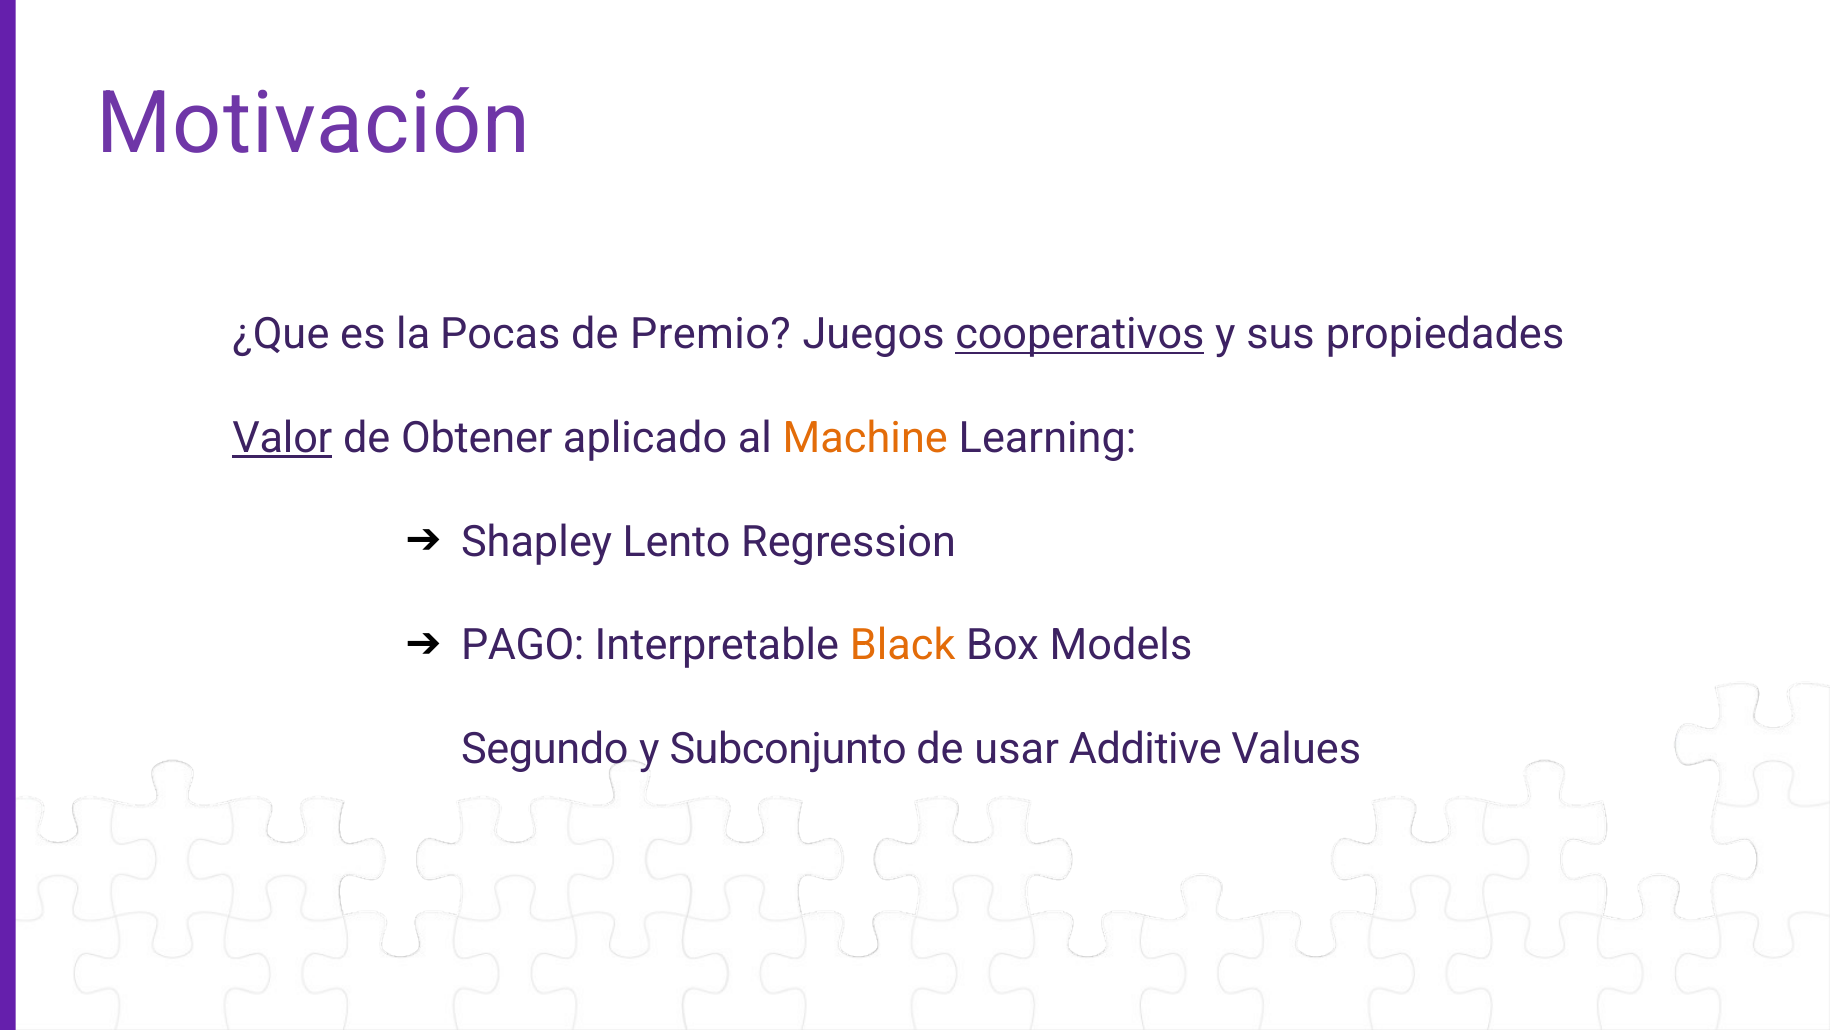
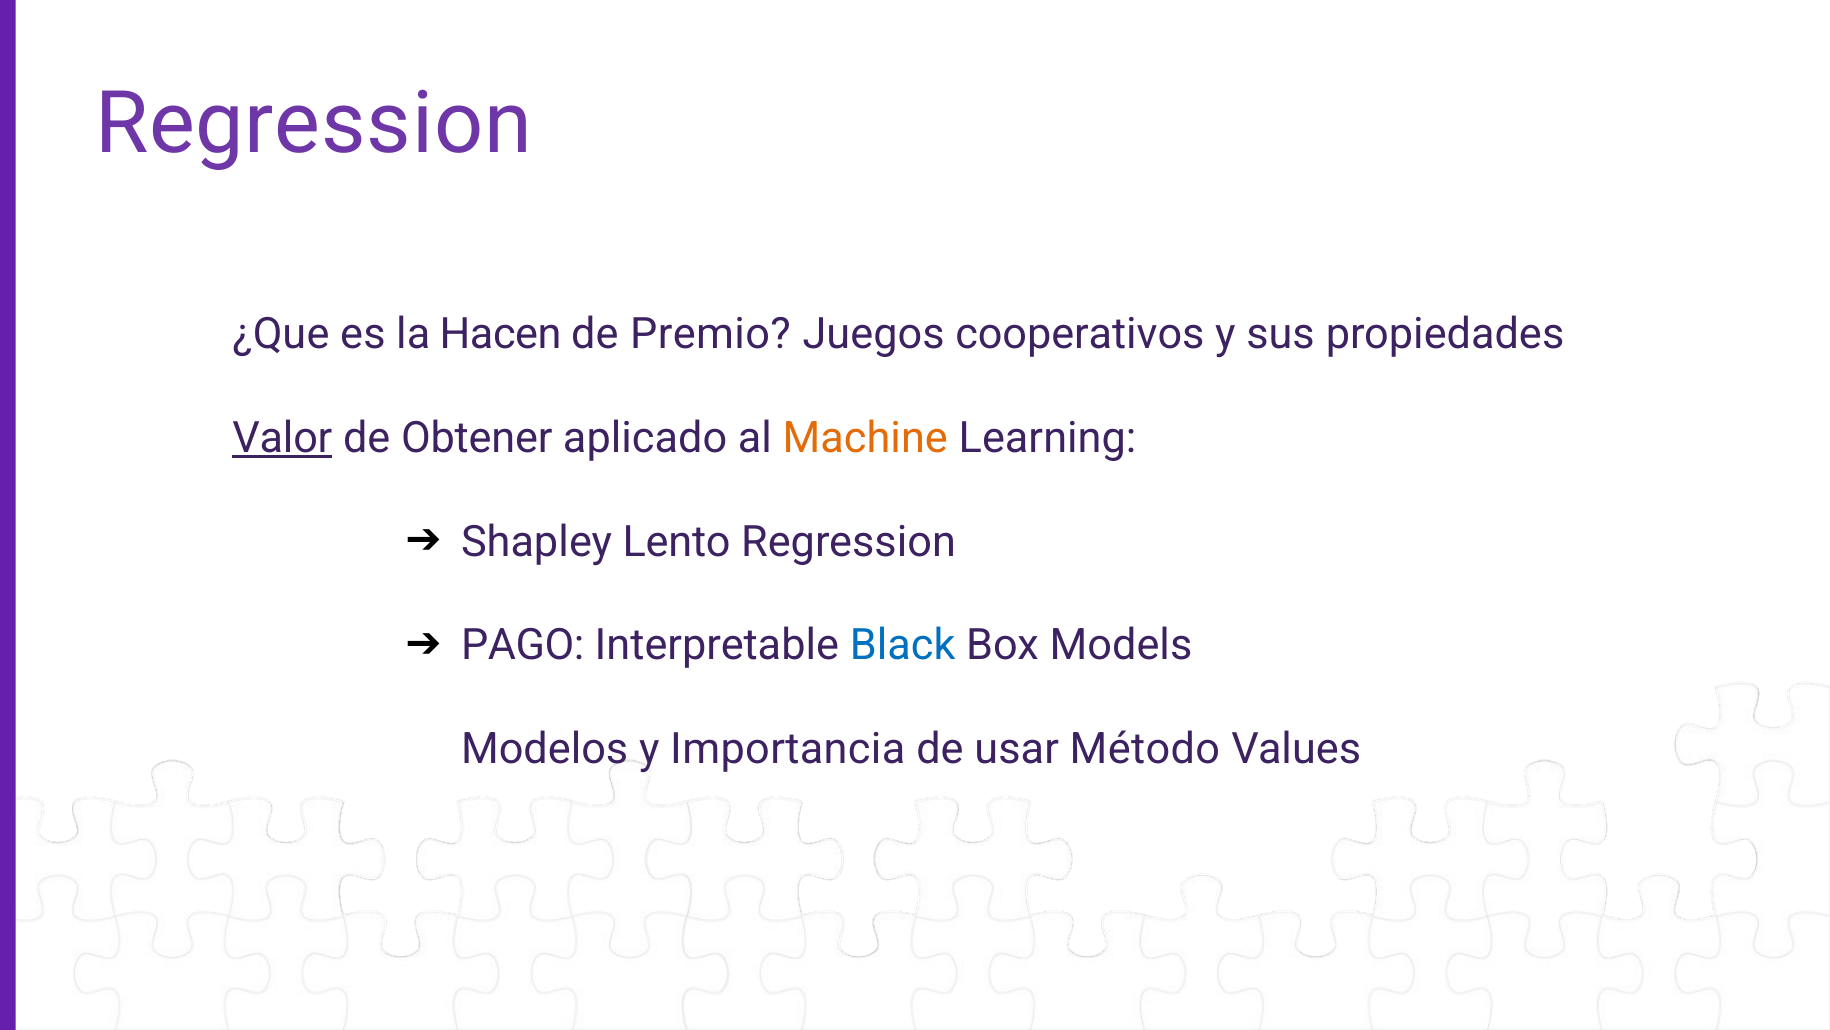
Motivación at (313, 123): Motivación -> Regression
Pocas: Pocas -> Hacen
cooperativos underline: present -> none
Black colour: orange -> blue
Segundo: Segundo -> Modelos
Subconjunto: Subconjunto -> Importancia
Additive: Additive -> Método
